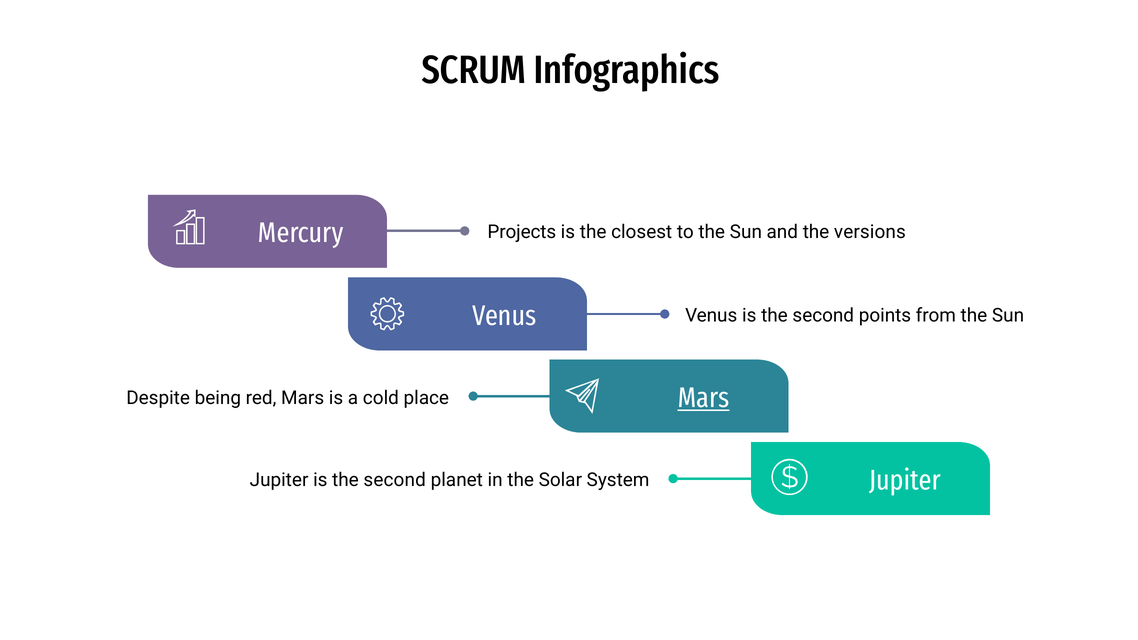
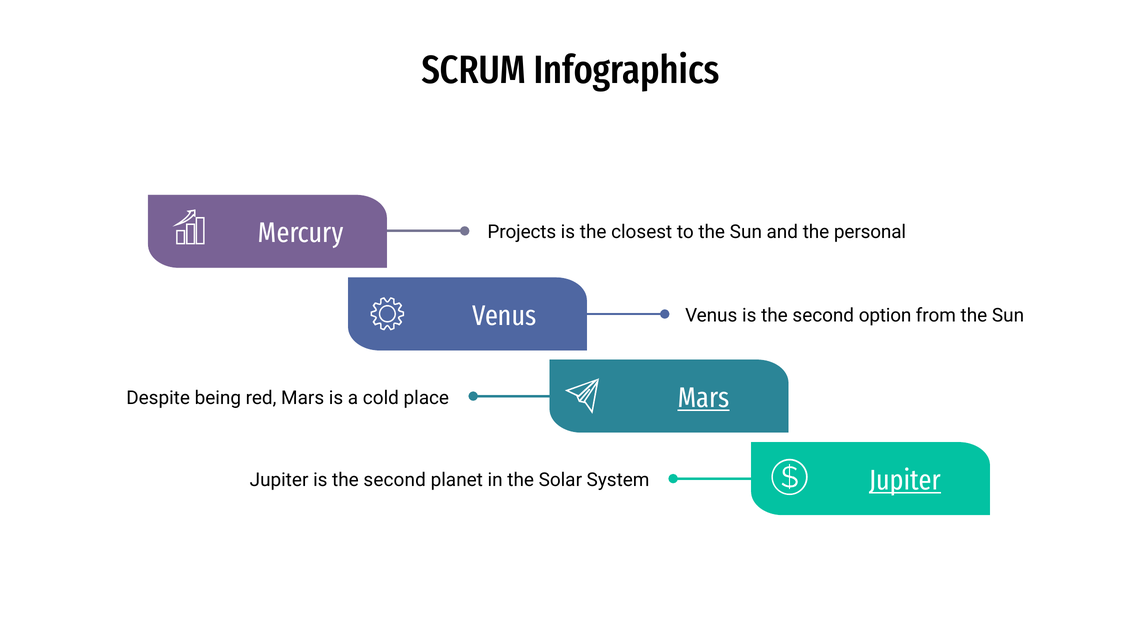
versions: versions -> personal
points: points -> option
Jupiter at (905, 481) underline: none -> present
